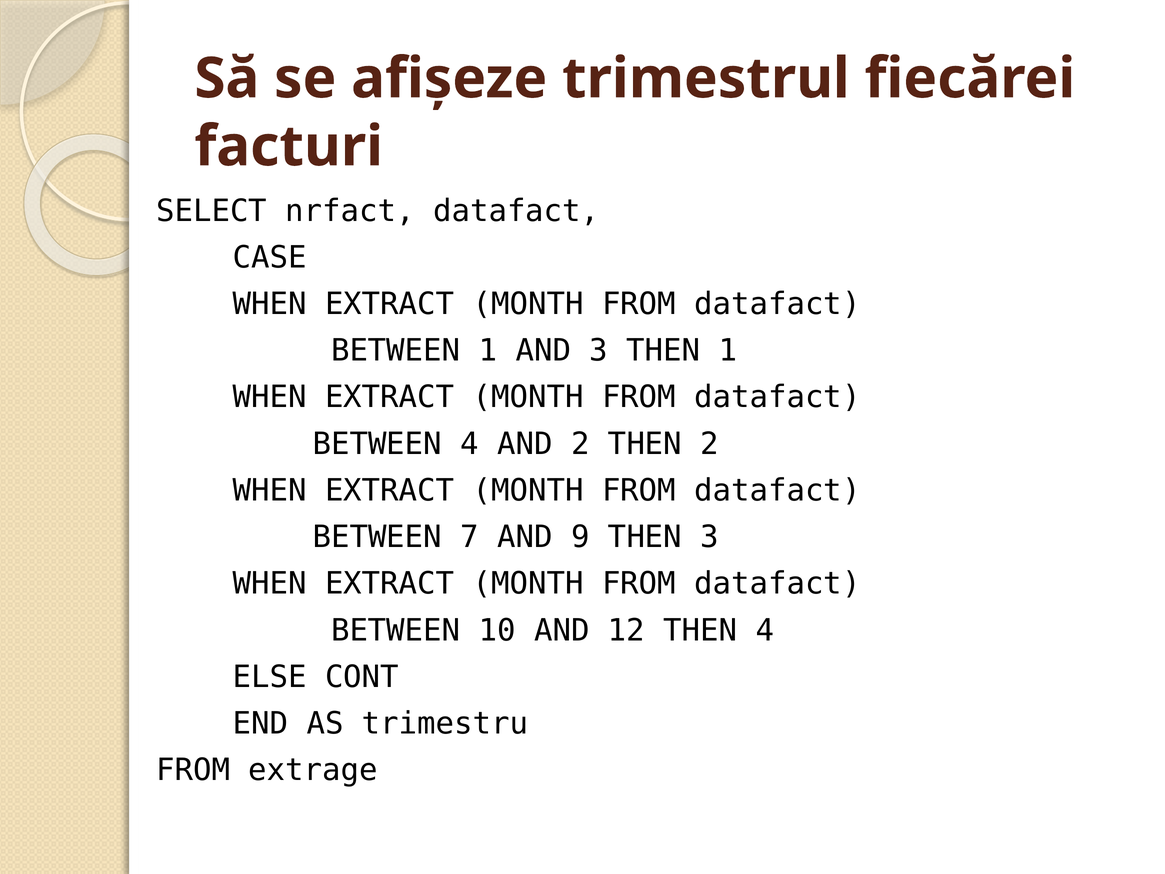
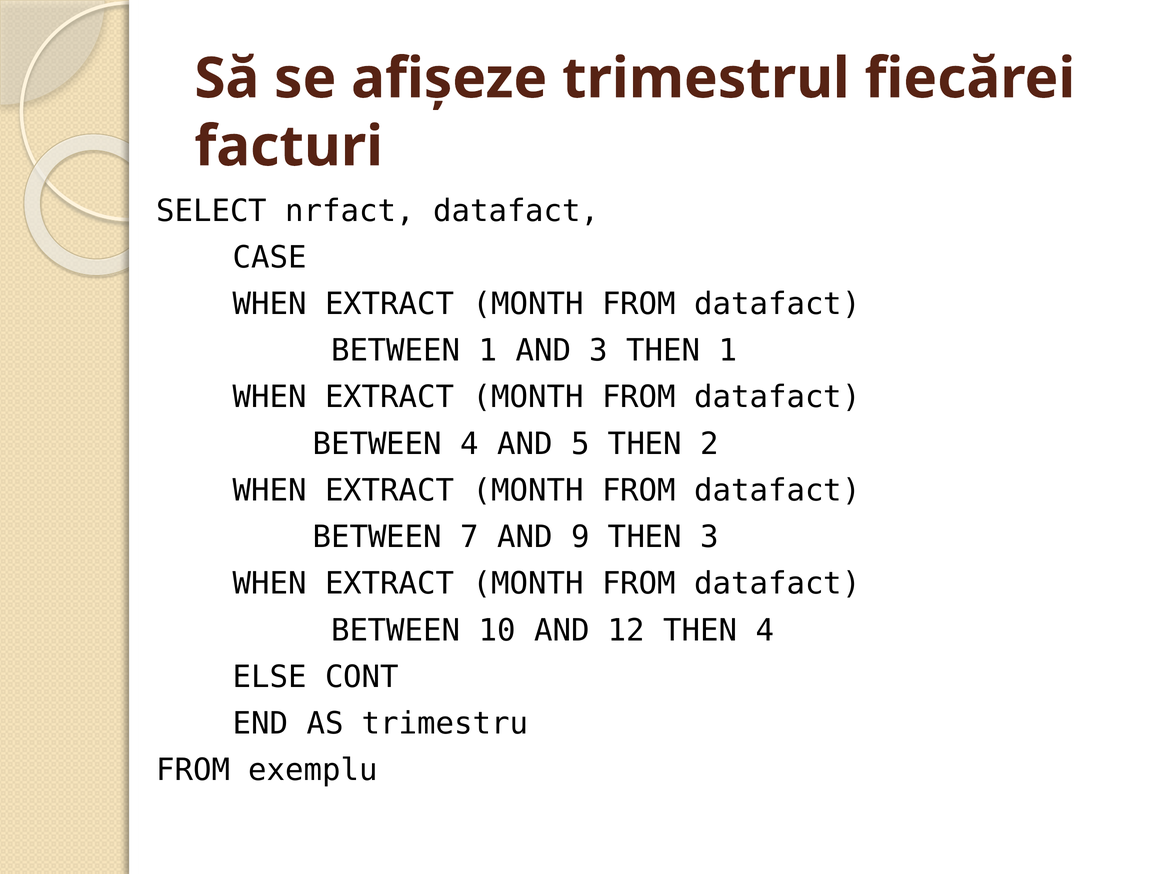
AND 2: 2 -> 5
extrage: extrage -> exemplu
